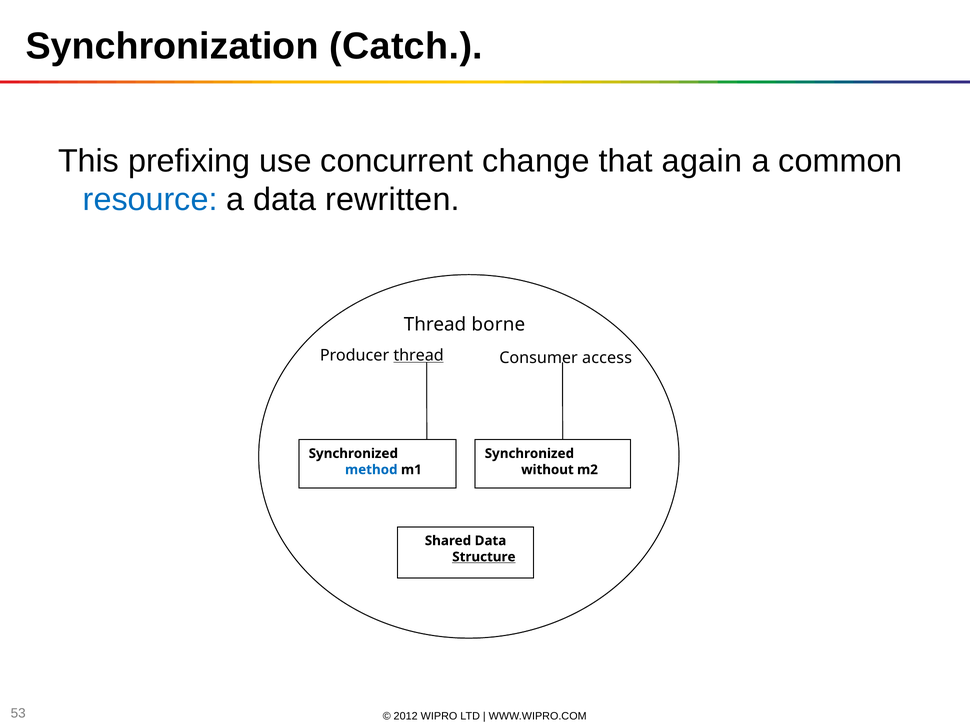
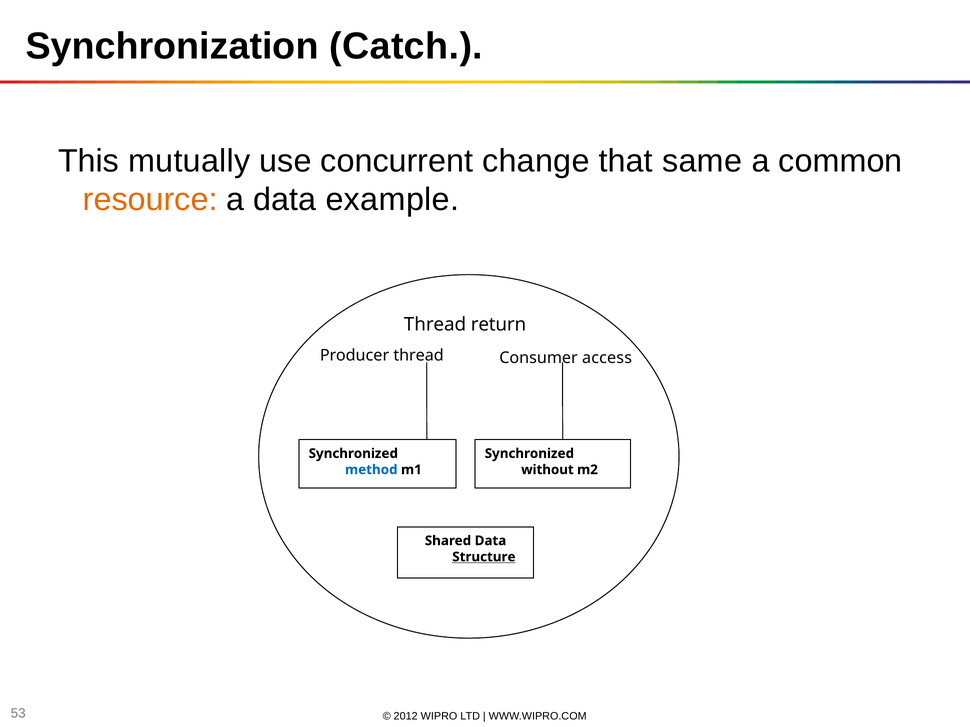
prefixing: prefixing -> mutually
again: again -> same
resource colour: blue -> orange
rewritten: rewritten -> example
borne: borne -> return
thread at (419, 356) underline: present -> none
